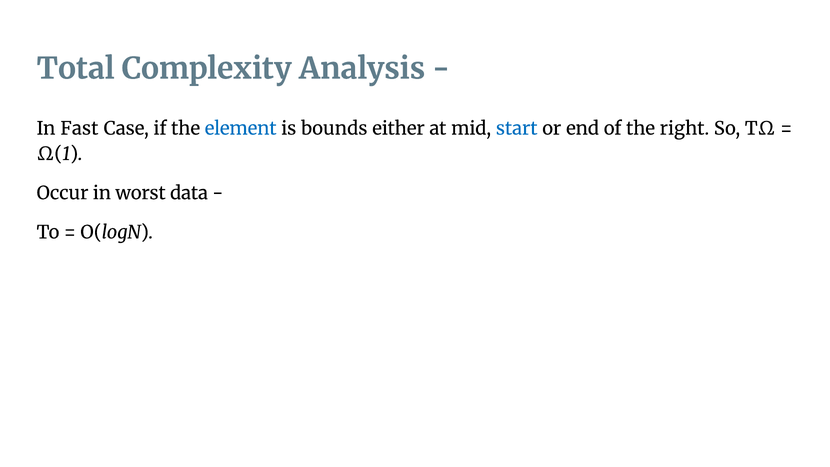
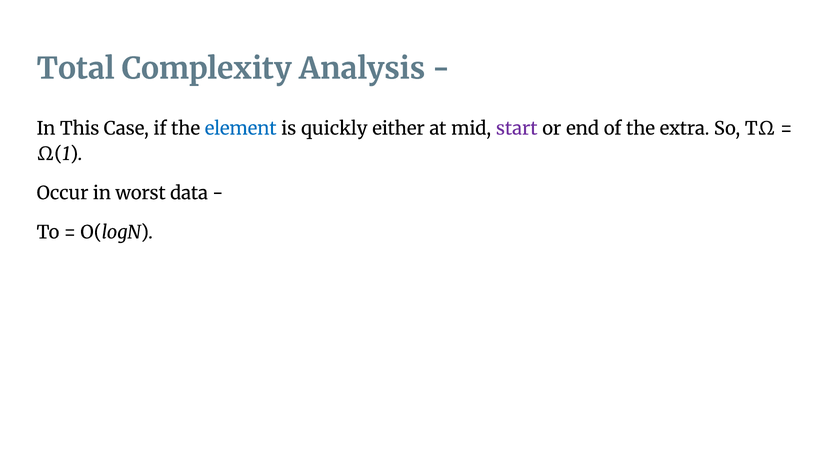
Fast: Fast -> This
bounds: bounds -> quickly
start colour: blue -> purple
right: right -> extra
